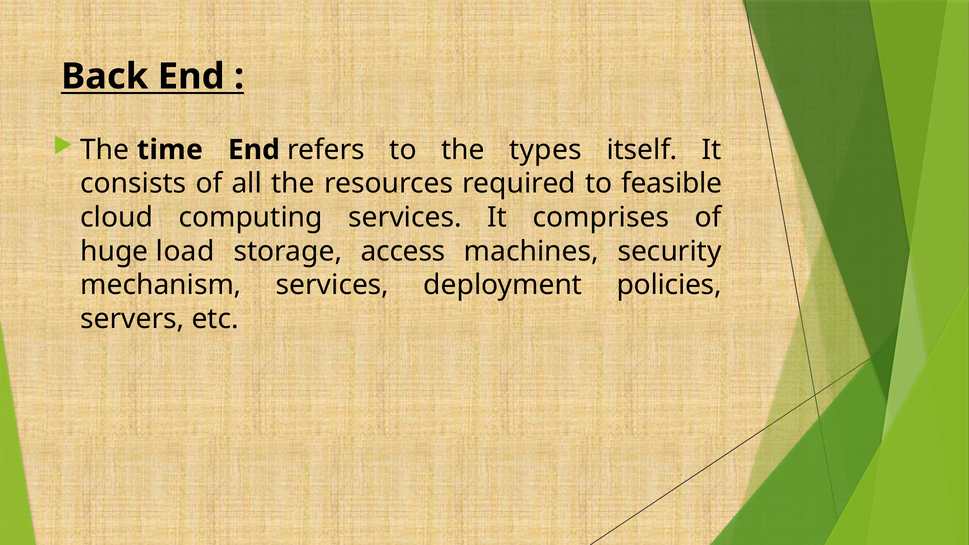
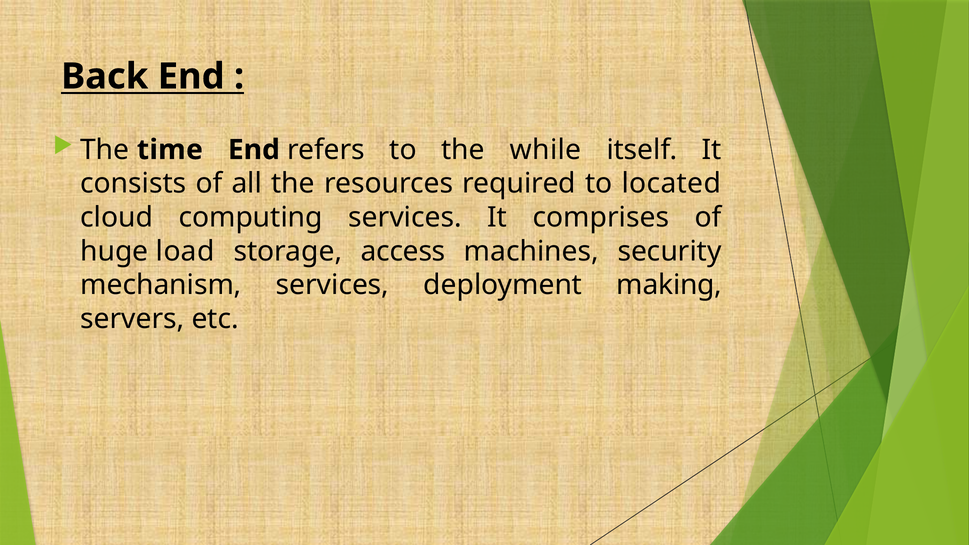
types: types -> while
feasible: feasible -> located
policies: policies -> making
